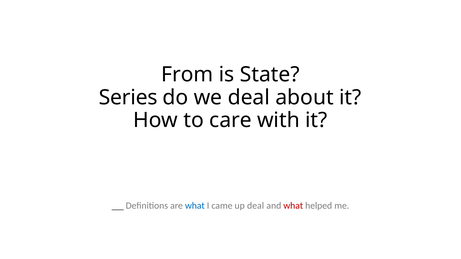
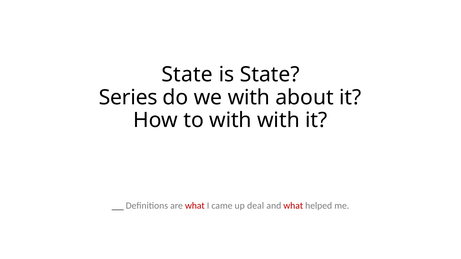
From at (187, 75): From -> State
we deal: deal -> with
to care: care -> with
what at (195, 206) colour: blue -> red
